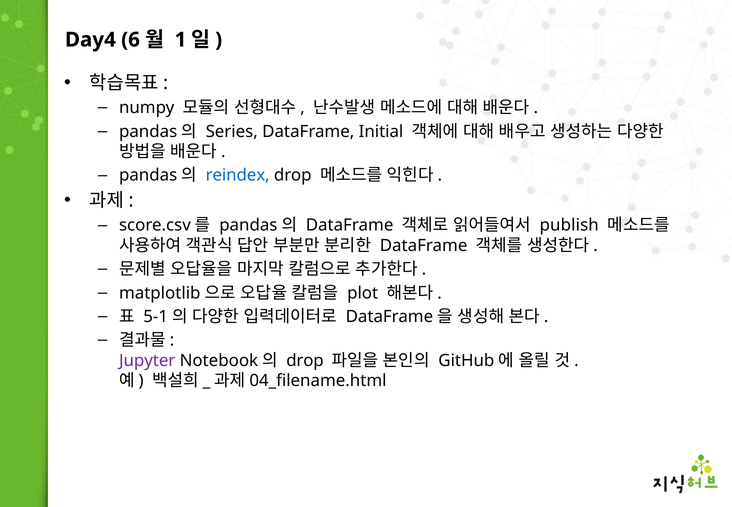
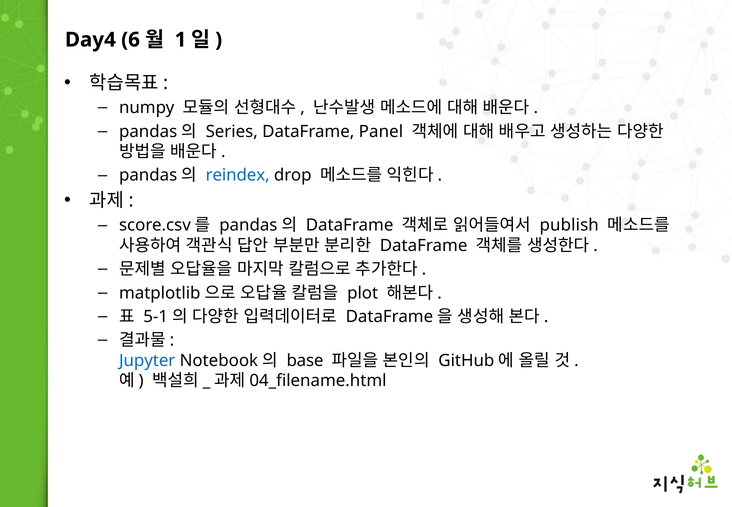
Initial: Initial -> Panel
Jupyter colour: purple -> blue
drop at (305, 360): drop -> base
